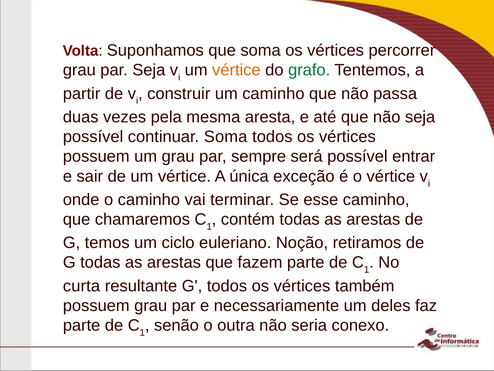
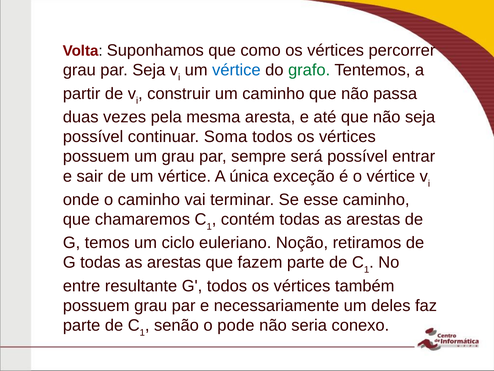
que soma: soma -> como
vértice at (236, 70) colour: orange -> blue
curta: curta -> entre
outra: outra -> pode
